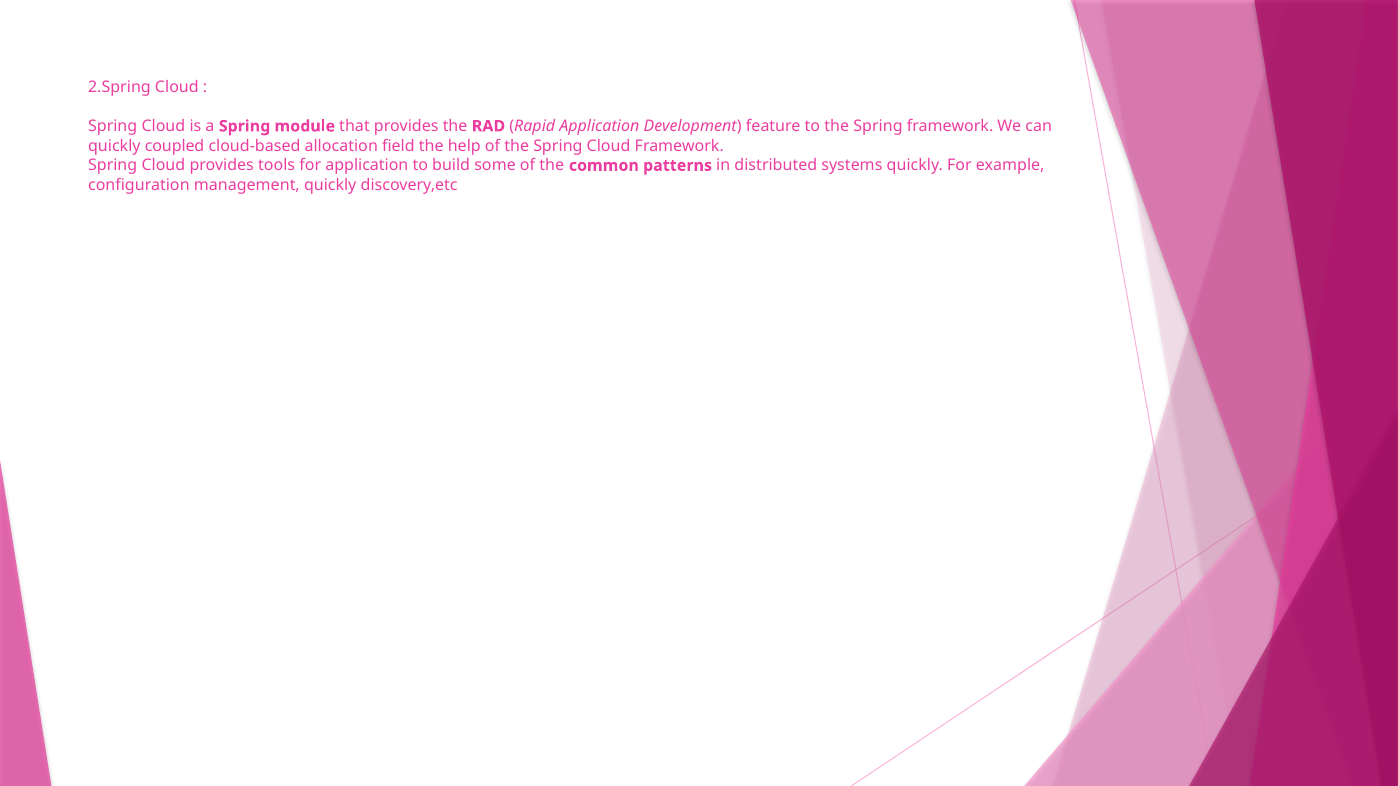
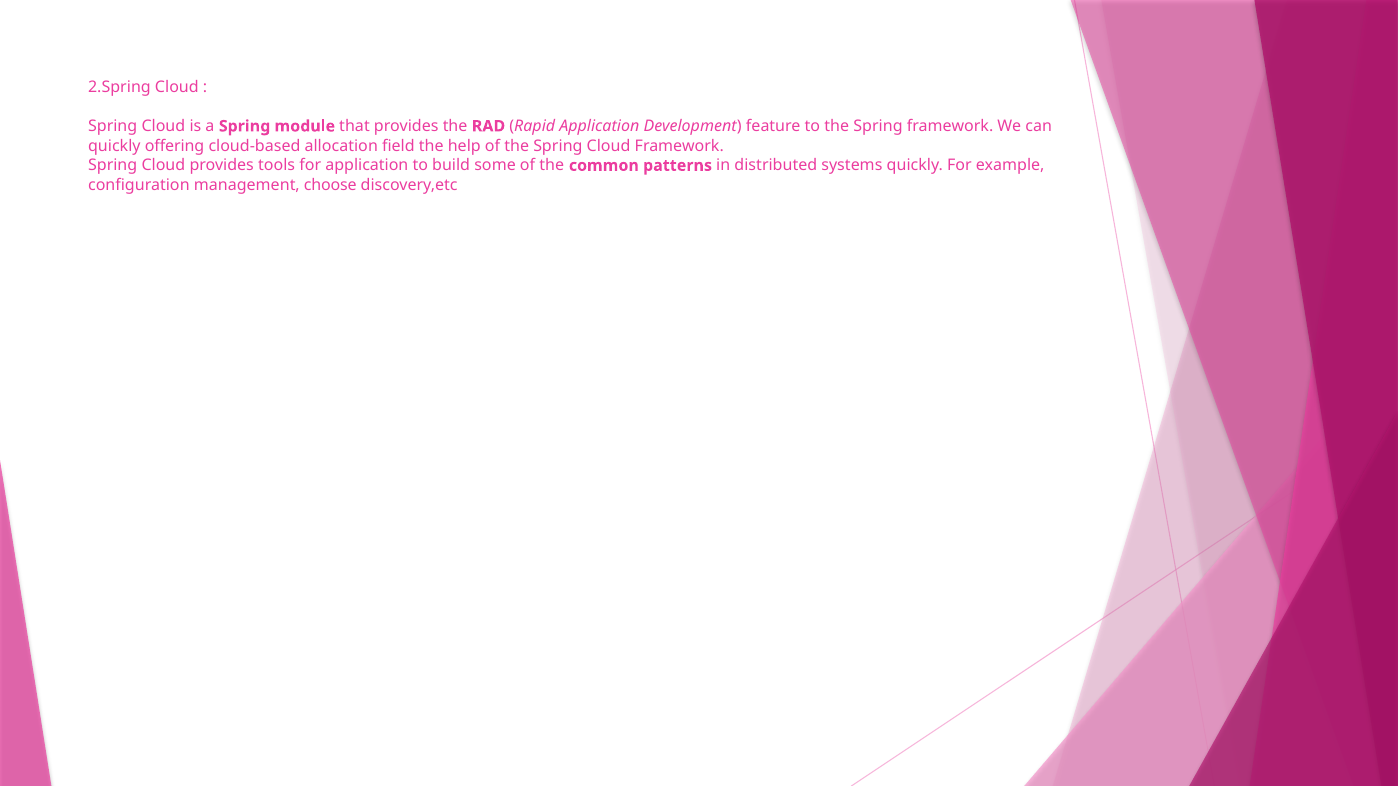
coupled: coupled -> offering
management quickly: quickly -> choose
